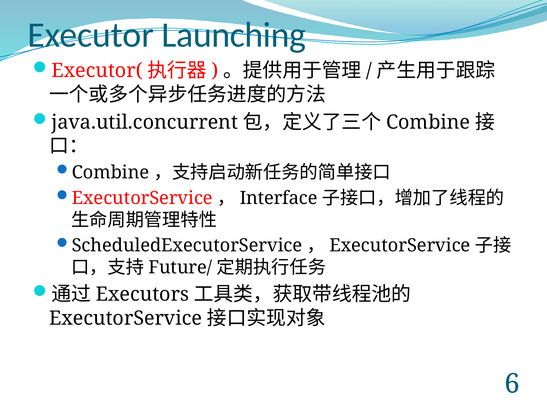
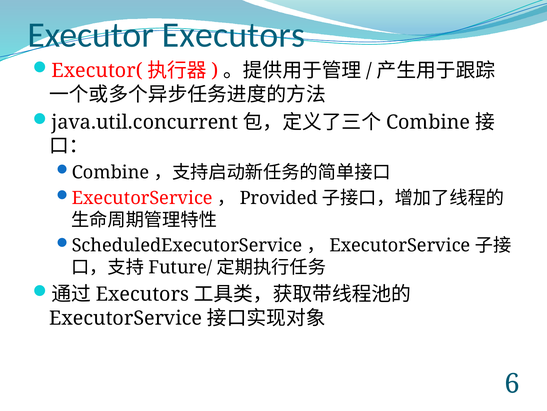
Executor Launching: Launching -> Executors
Interface: Interface -> Provided
